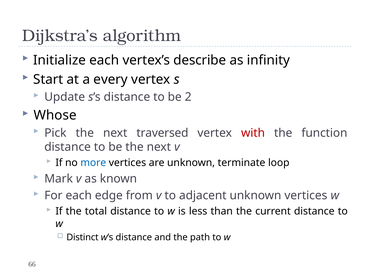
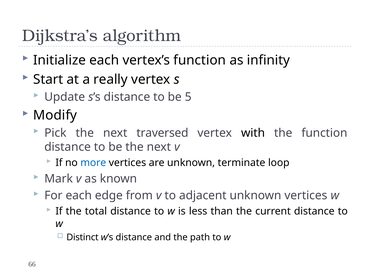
vertex’s describe: describe -> function
every: every -> really
2: 2 -> 5
Whose: Whose -> Modify
with colour: red -> black
